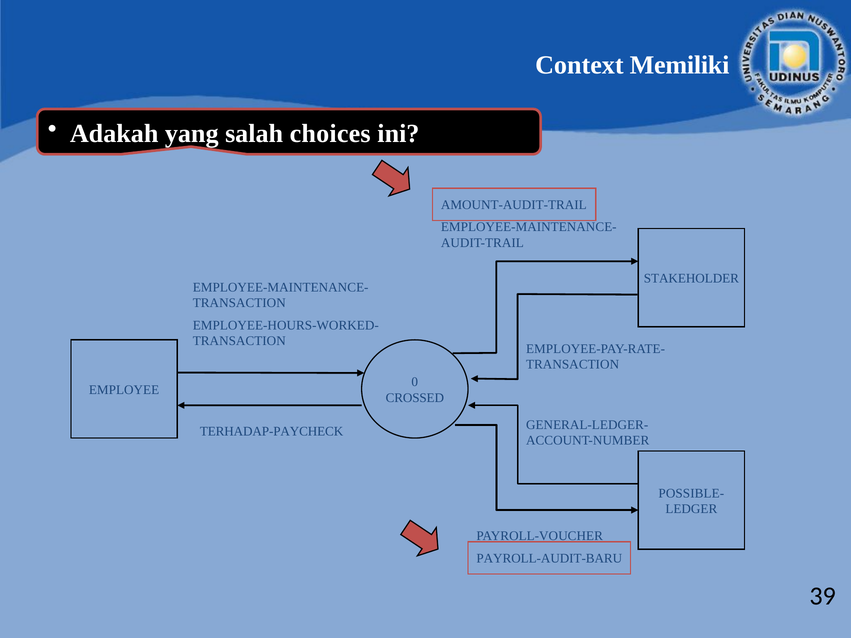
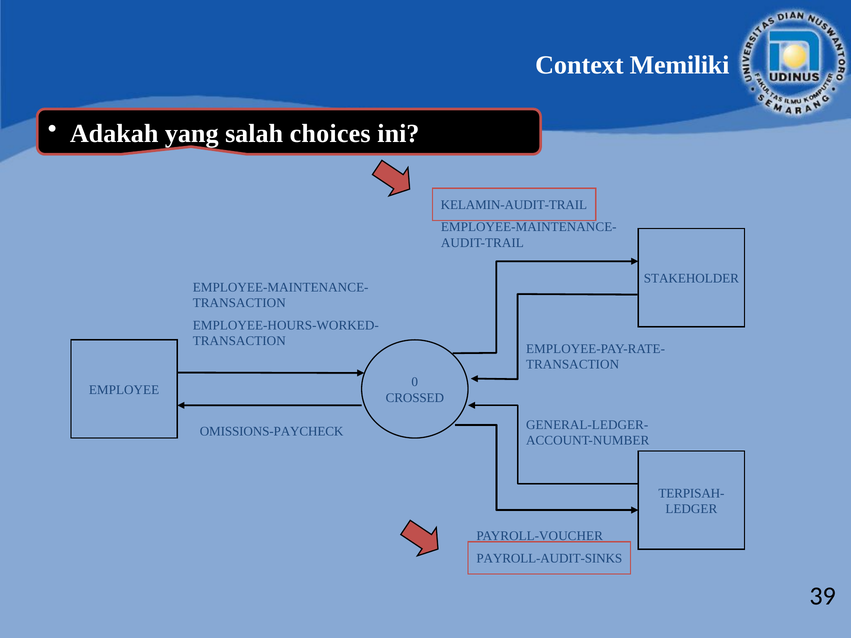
AMOUNT-AUDIT-TRAIL: AMOUNT-AUDIT-TRAIL -> KELAMIN-AUDIT-TRAIL
TERHADAP-PAYCHECK: TERHADAP-PAYCHECK -> OMISSIONS-PAYCHECK
POSSIBLE-: POSSIBLE- -> TERPISAH-
PAYROLL-AUDIT-BARU: PAYROLL-AUDIT-BARU -> PAYROLL-AUDIT-SINKS
